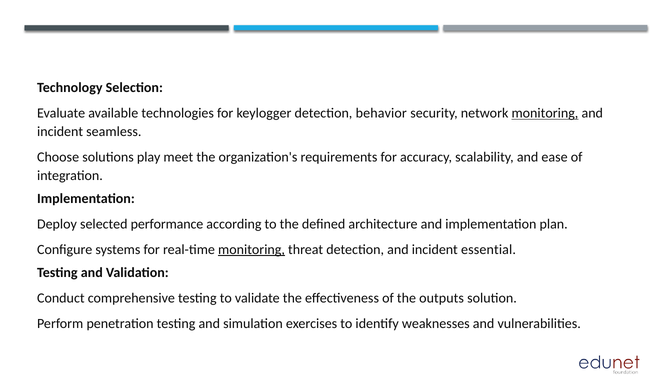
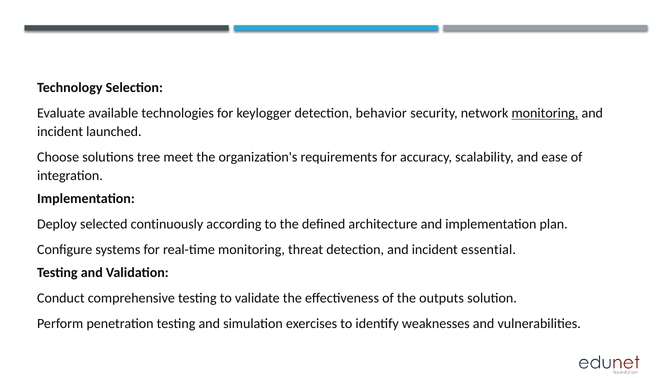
seamless: seamless -> launched
play: play -> tree
performance: performance -> continuously
monitoring at (252, 250) underline: present -> none
